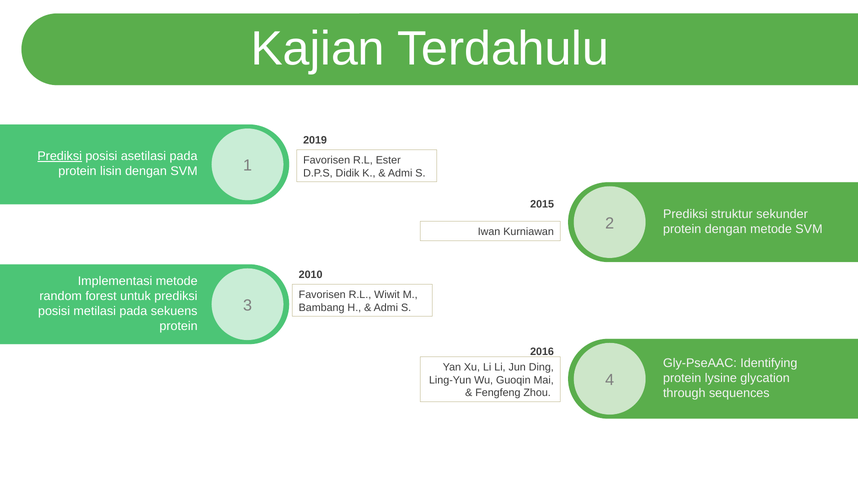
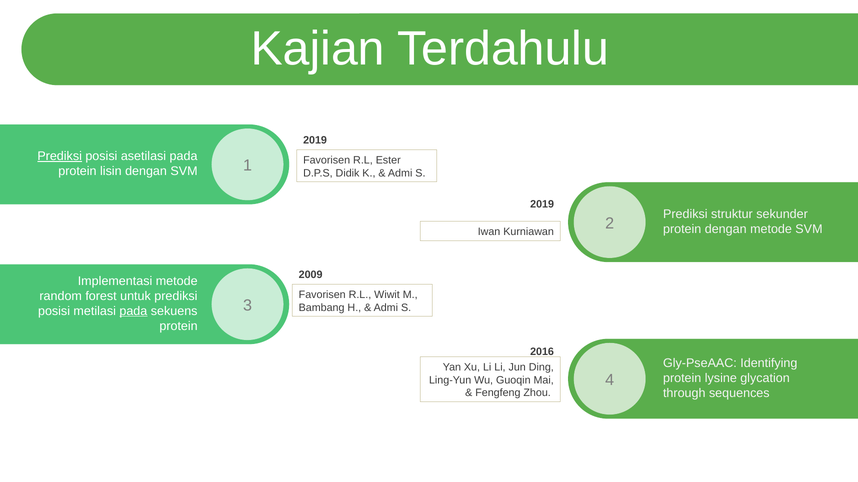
2015 at (542, 204): 2015 -> 2019
2010: 2010 -> 2009
pada at (133, 311) underline: none -> present
